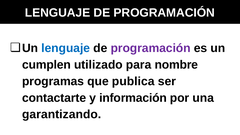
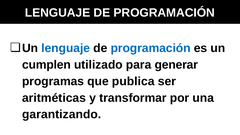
programación at (151, 48) colour: purple -> blue
nombre: nombre -> generar
contactarte: contactarte -> aritméticas
información: información -> transformar
